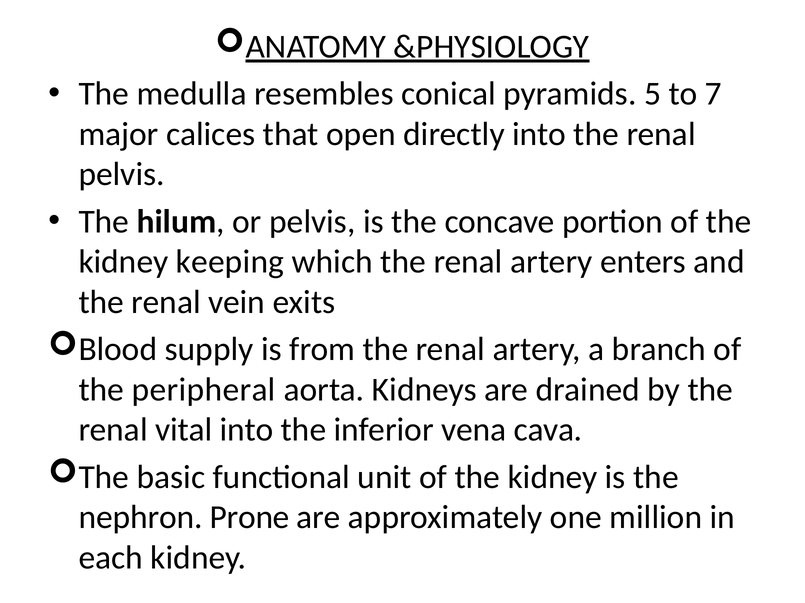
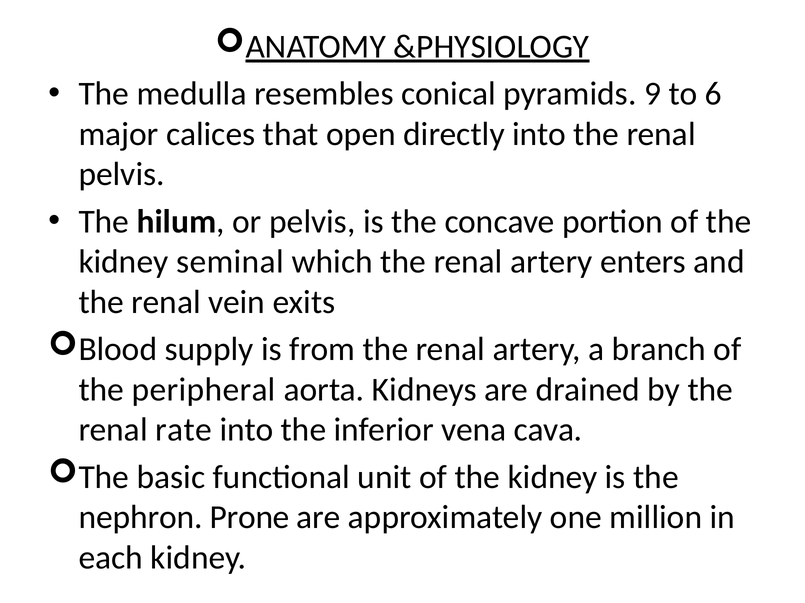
5: 5 -> 9
7: 7 -> 6
keeping: keeping -> seminal
vital: vital -> rate
